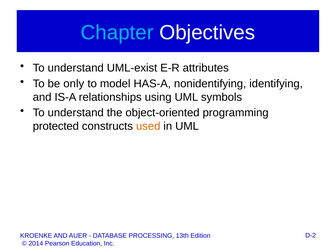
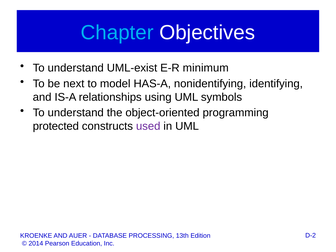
attributes: attributes -> minimum
only: only -> next
used colour: orange -> purple
